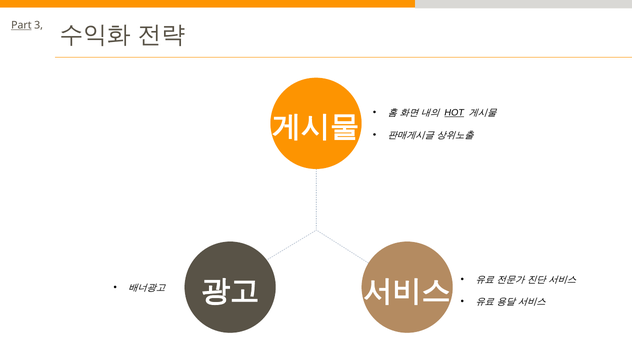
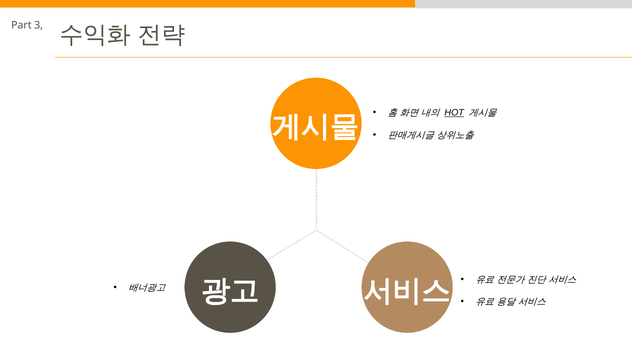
Part underline: present -> none
